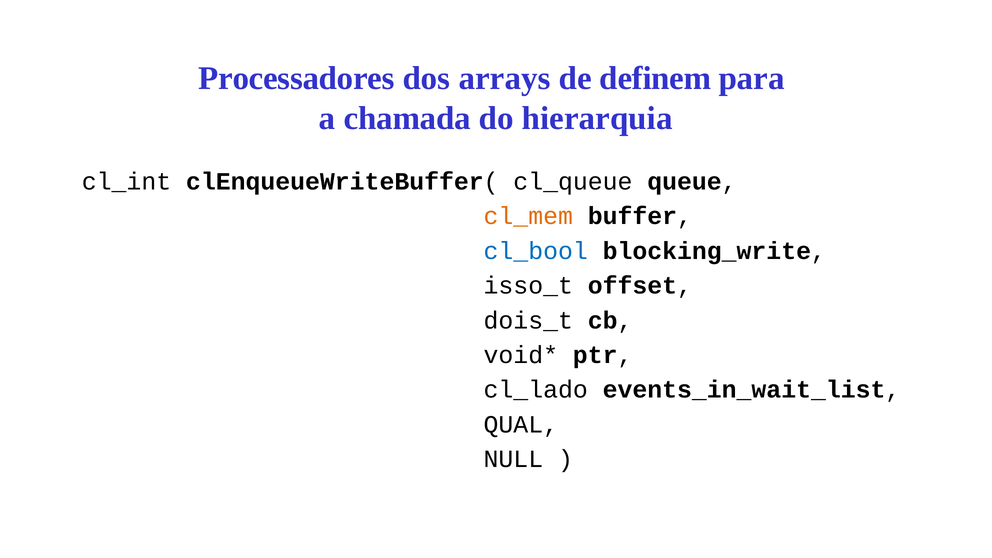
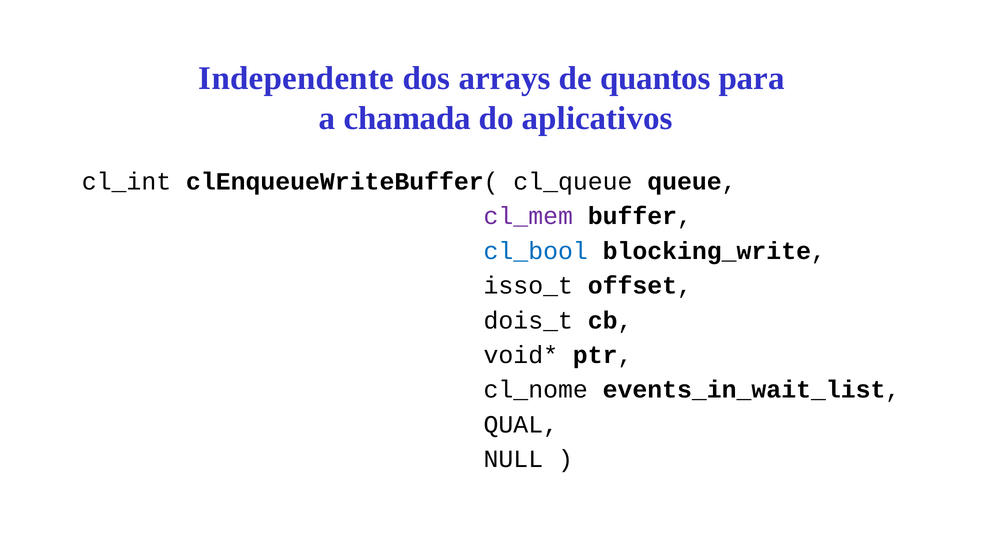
Processadores: Processadores -> Independente
definem: definem -> quantos
hierarquia: hierarquia -> aplicativos
cl_mem colour: orange -> purple
cl_lado: cl_lado -> cl_nome
